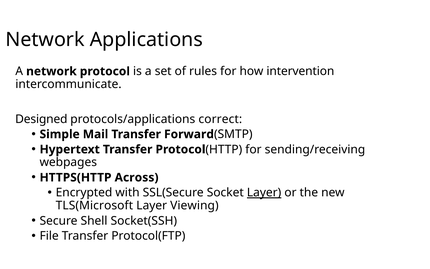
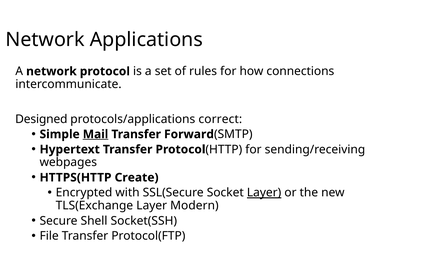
intervention: intervention -> connections
Mail underline: none -> present
Across: Across -> Create
TLS(Microsoft: TLS(Microsoft -> TLS(Exchange
Viewing: Viewing -> Modern
